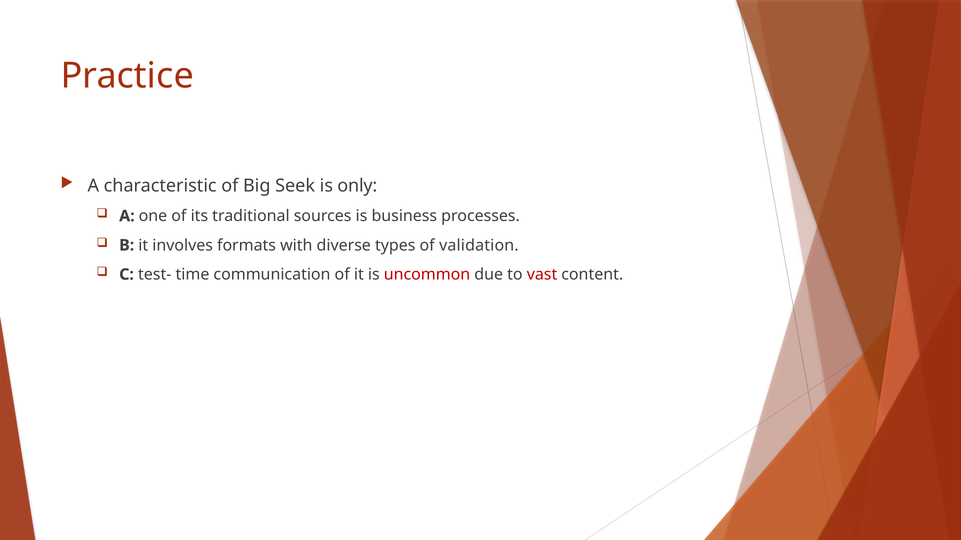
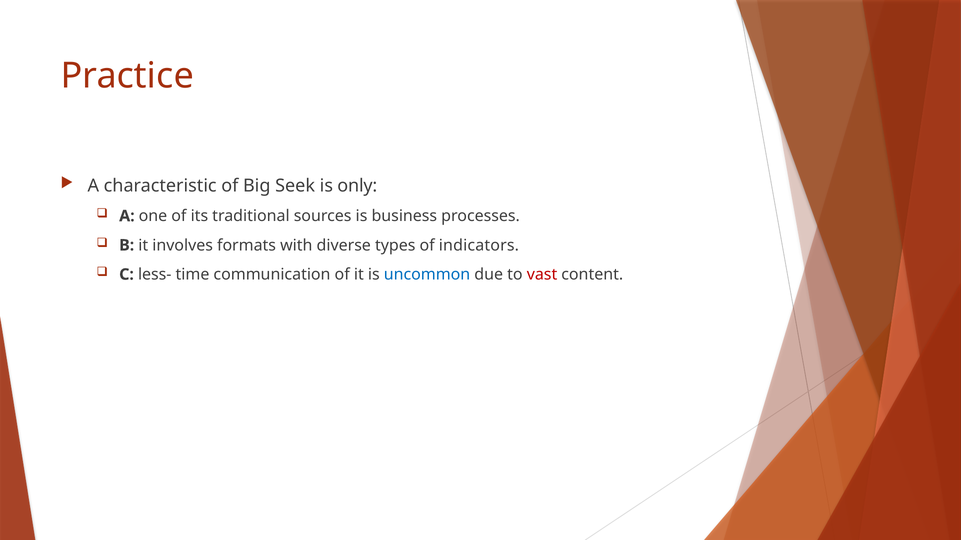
validation: validation -> indicators
test-: test- -> less-
uncommon colour: red -> blue
